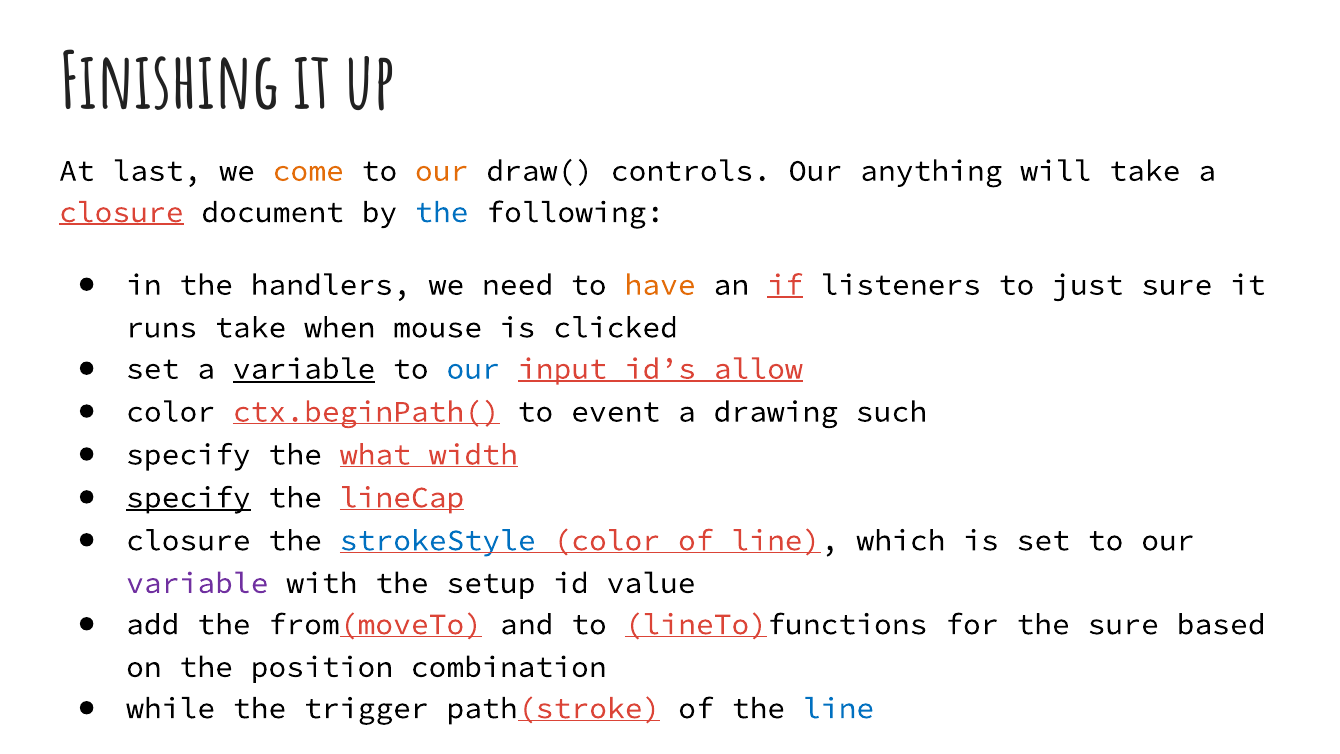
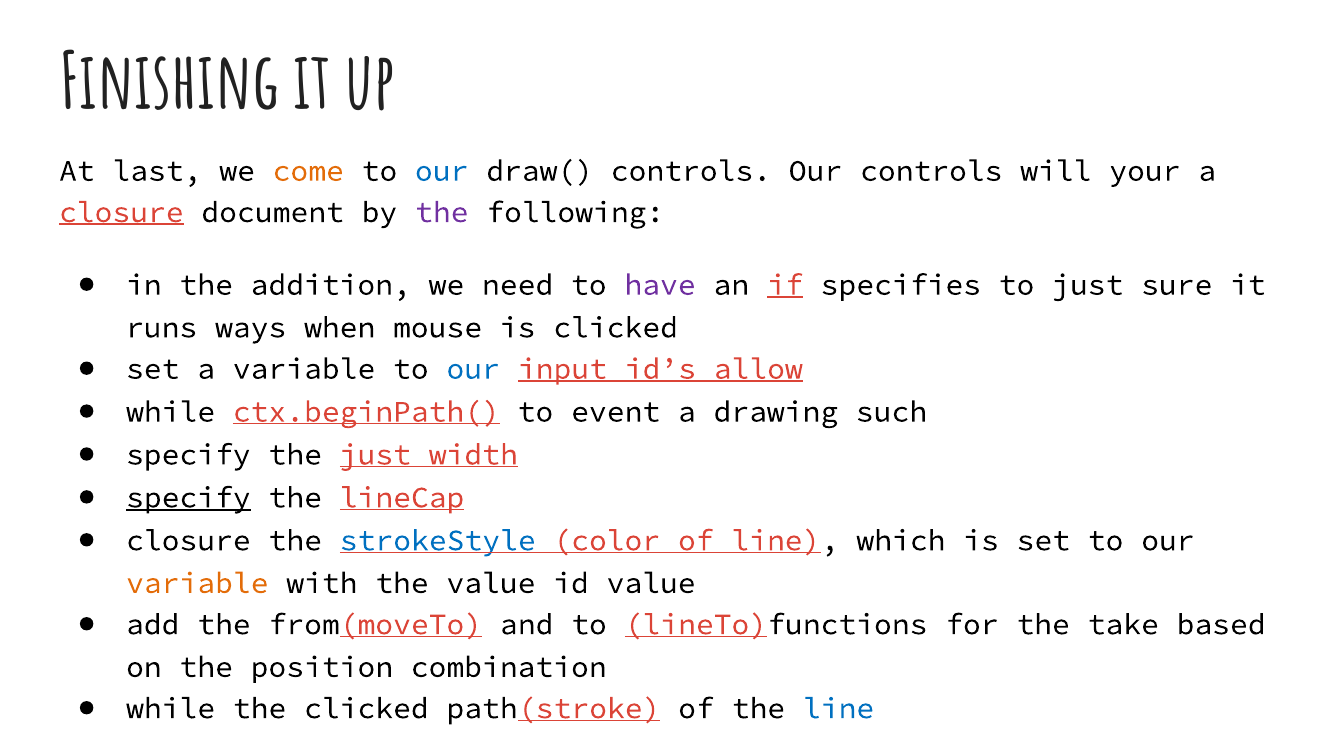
our at (442, 171) colour: orange -> blue
Our anything: anything -> controls
will take: take -> your
the at (442, 212) colour: blue -> purple
handlers: handlers -> addition
have colour: orange -> purple
listeners: listeners -> specifies
runs take: take -> ways
variable at (304, 369) underline: present -> none
color at (171, 412): color -> while
the what: what -> just
variable at (197, 583) colour: purple -> orange
the setup: setup -> value
the sure: sure -> take
the trigger: trigger -> clicked
